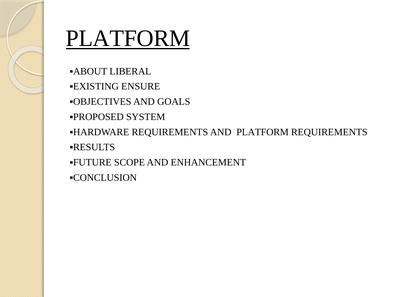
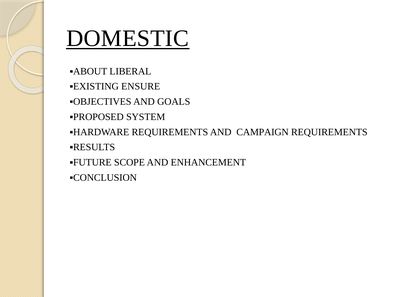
PLATFORM at (128, 38): PLATFORM -> DOMESTIC
AND PLATFORM: PLATFORM -> CAMPAIGN
